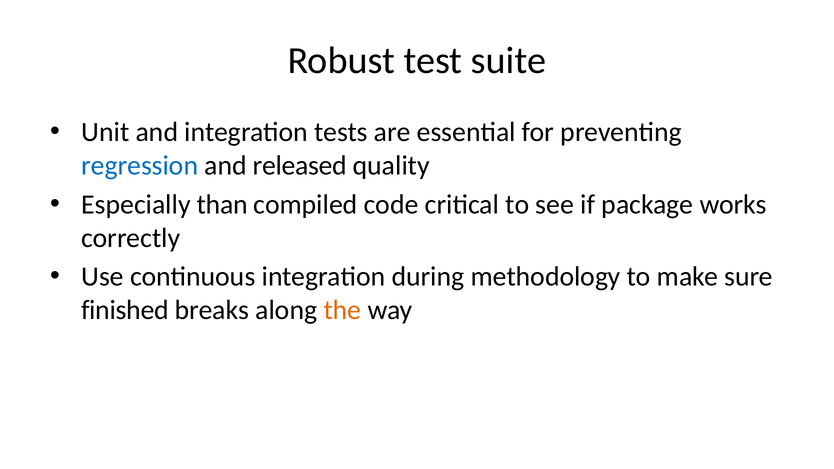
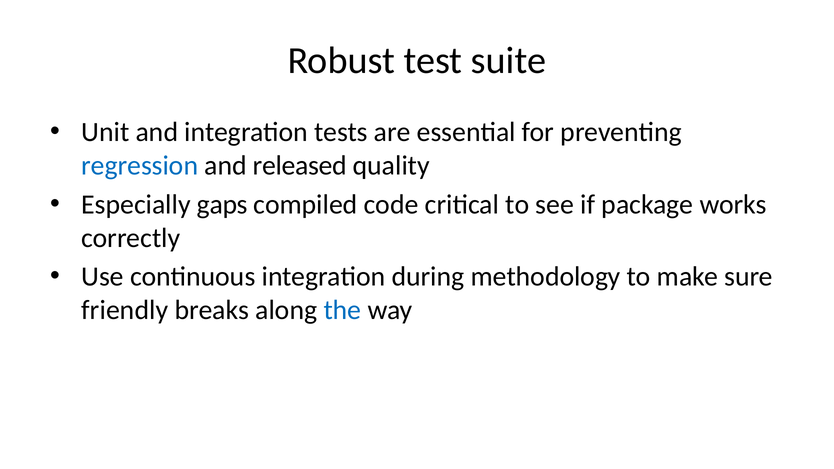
than: than -> gaps
finished: finished -> friendly
the colour: orange -> blue
